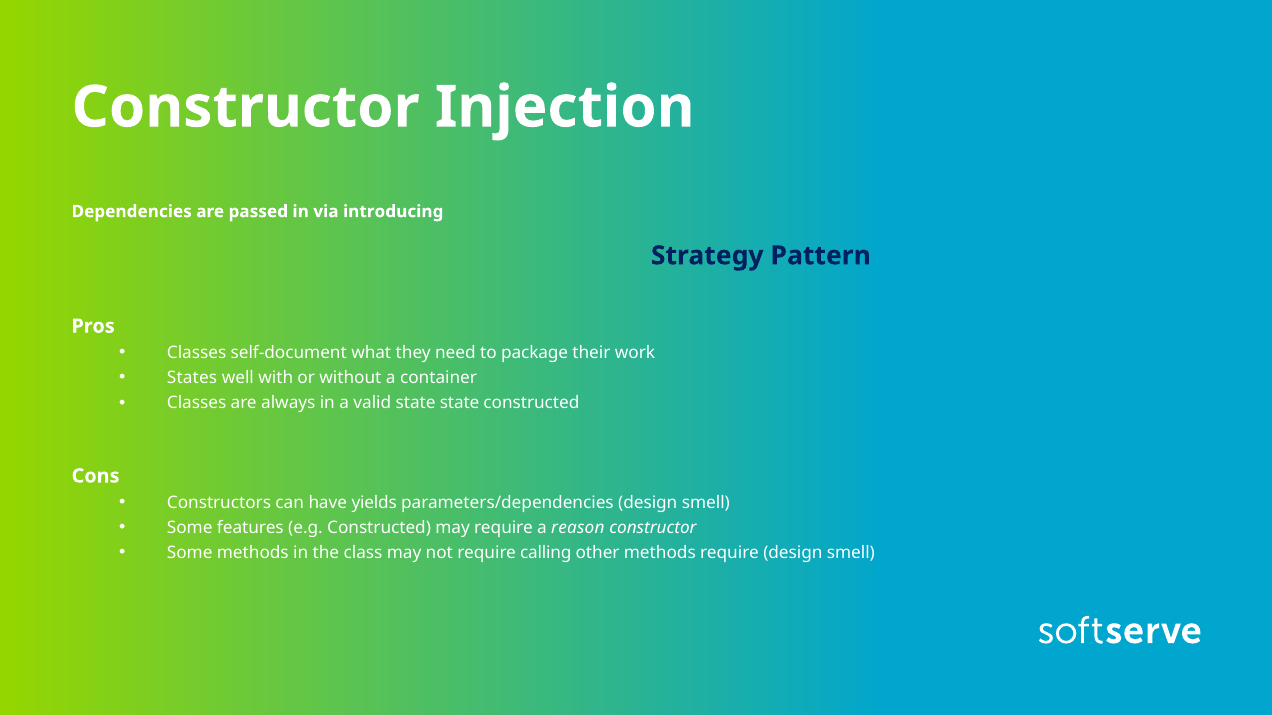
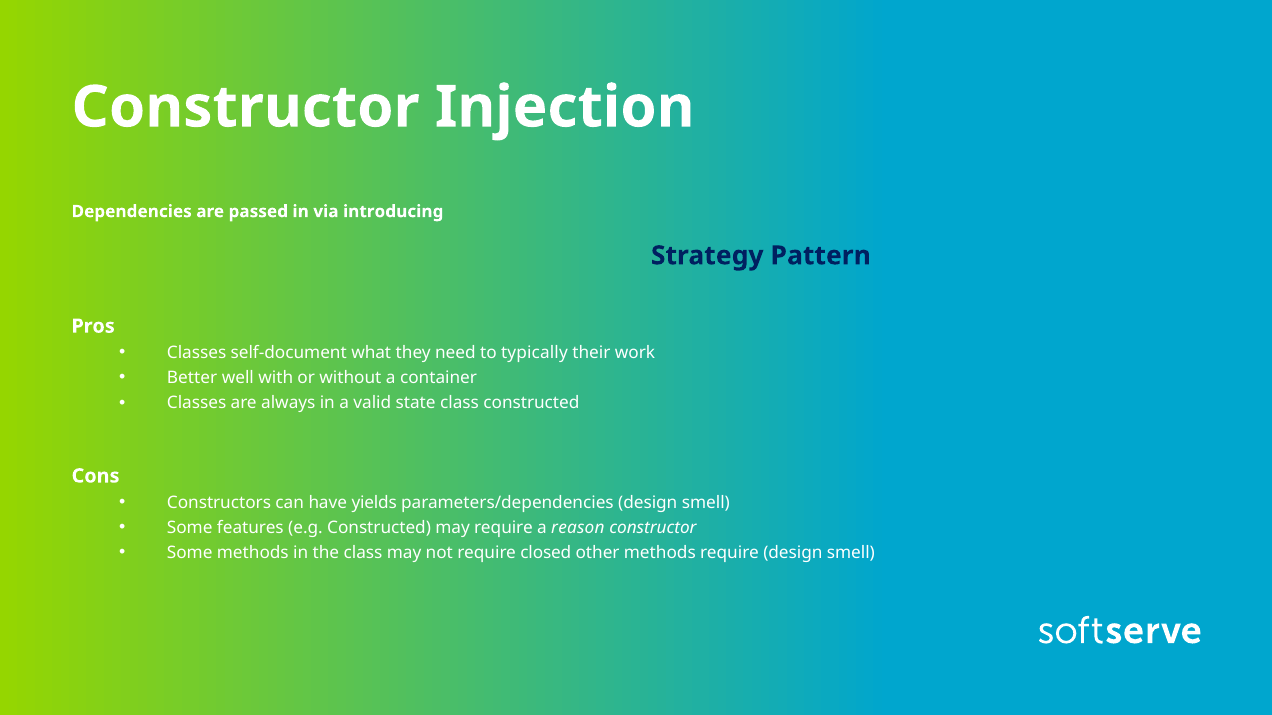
package: package -> typically
States: States -> Better
state state: state -> class
calling: calling -> closed
